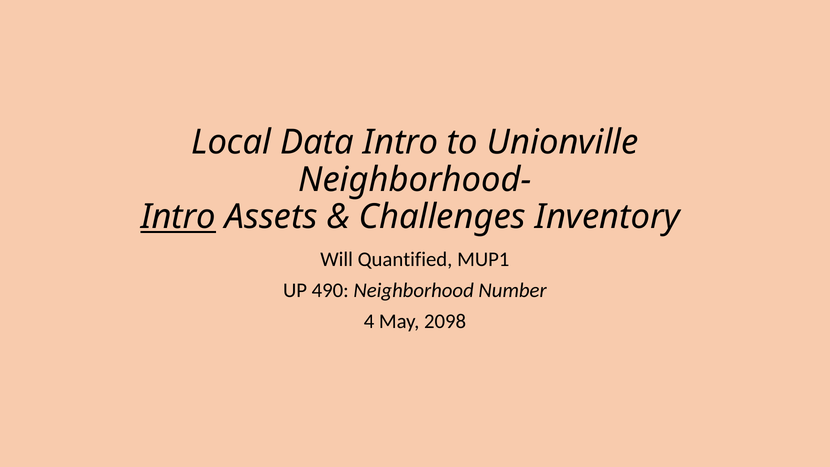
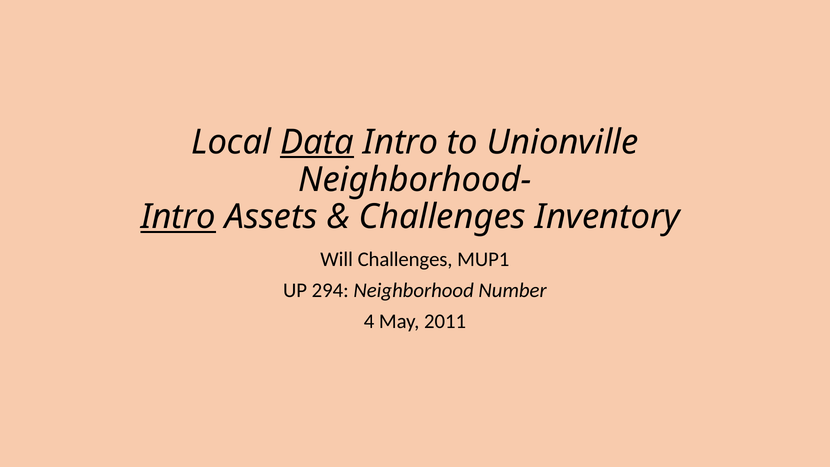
Data underline: none -> present
Will Quantified: Quantified -> Challenges
490: 490 -> 294
2098: 2098 -> 2011
